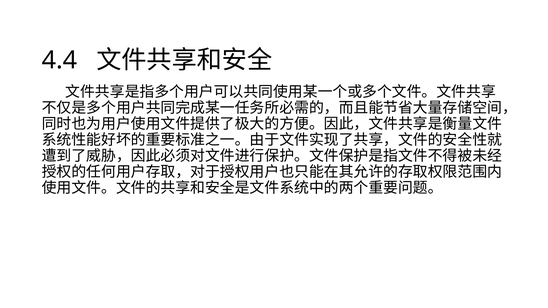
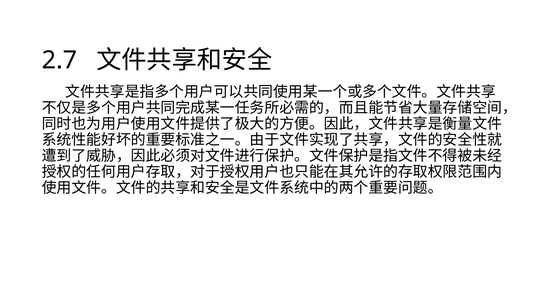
4.4: 4.4 -> 2.7
